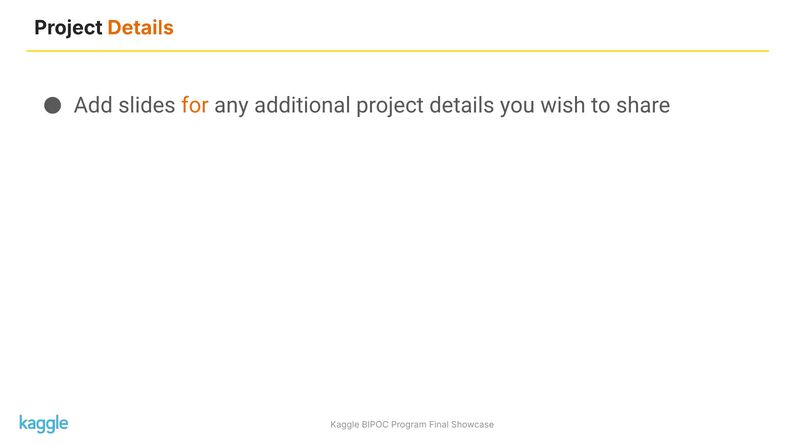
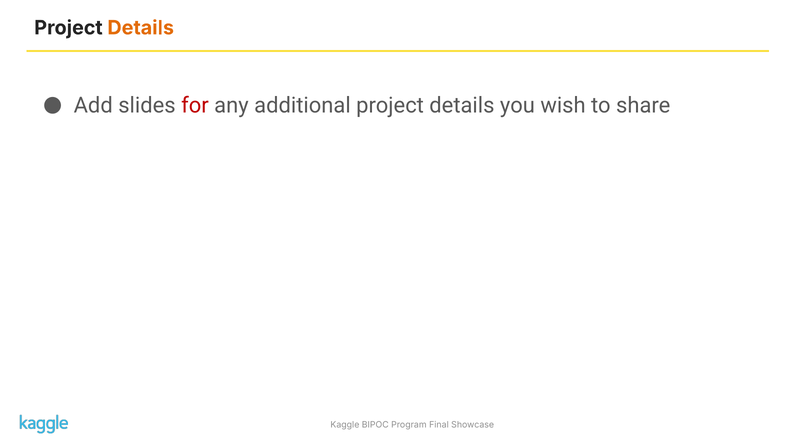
for colour: orange -> red
